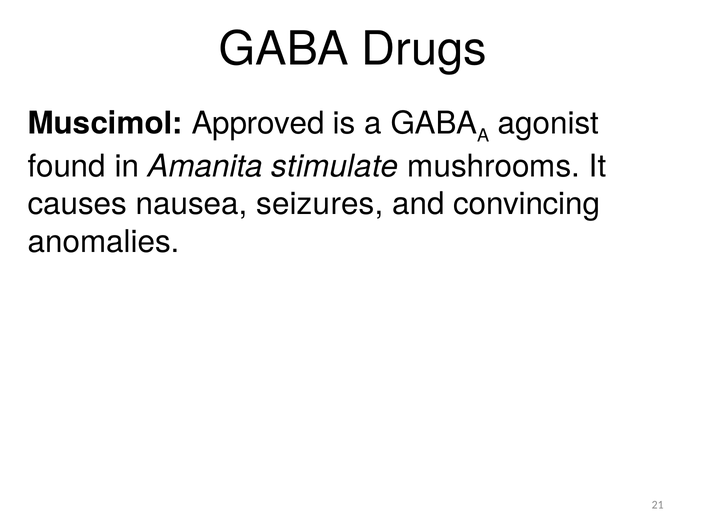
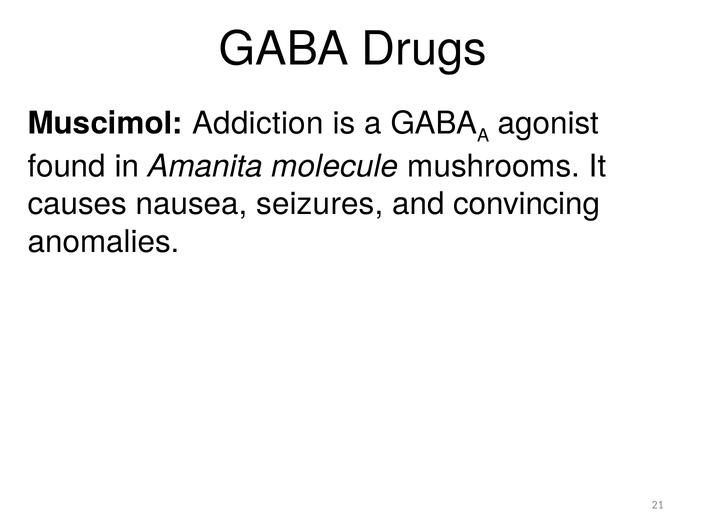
Approved: Approved -> Addiction
stimulate: stimulate -> molecule
